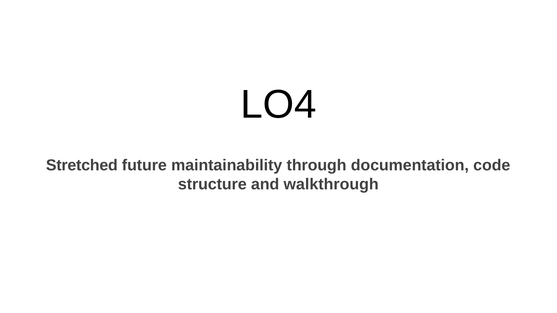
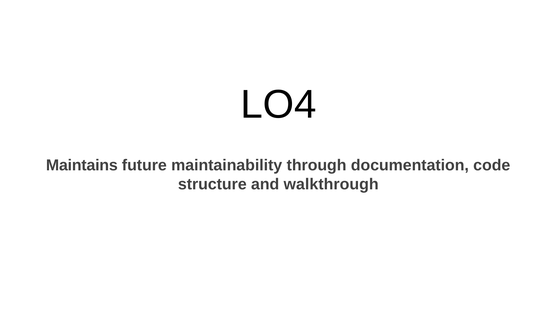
Stretched: Stretched -> Maintains
